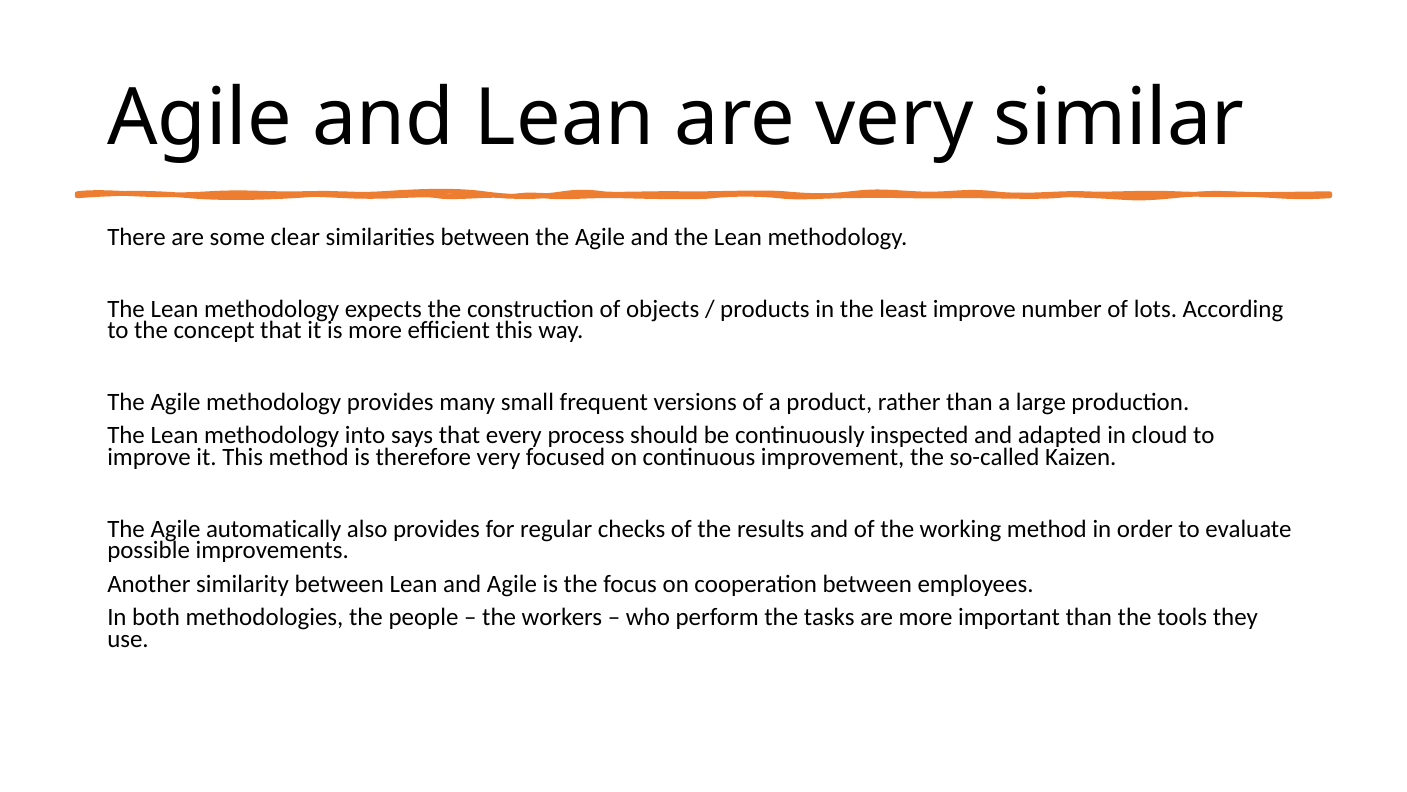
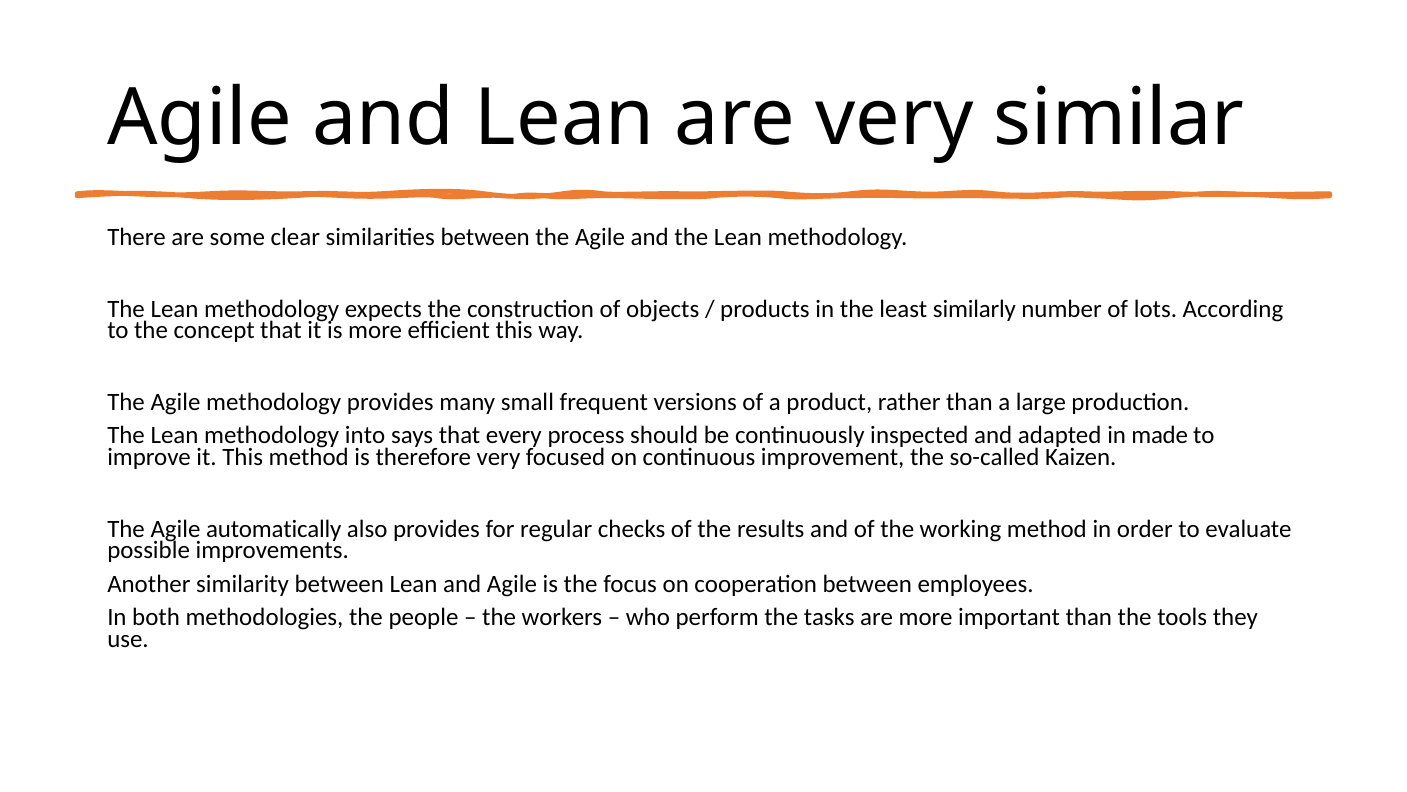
least improve: improve -> similarly
cloud: cloud -> made
